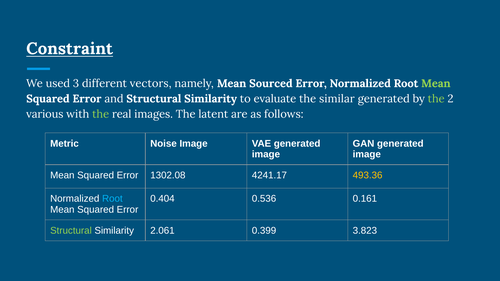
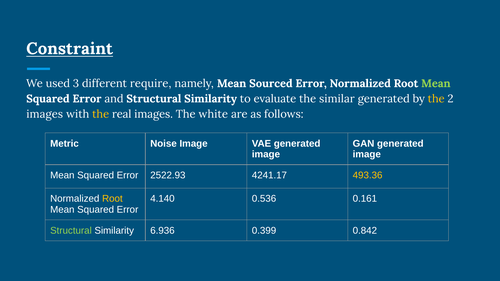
vectors: vectors -> require
the at (436, 99) colour: light green -> yellow
various at (45, 114): various -> images
the at (101, 114) colour: light green -> yellow
latent: latent -> white
1302.08: 1302.08 -> 2522.93
Root at (112, 199) colour: light blue -> yellow
0.404: 0.404 -> 4.140
2.061: 2.061 -> 6.936
3.823: 3.823 -> 0.842
